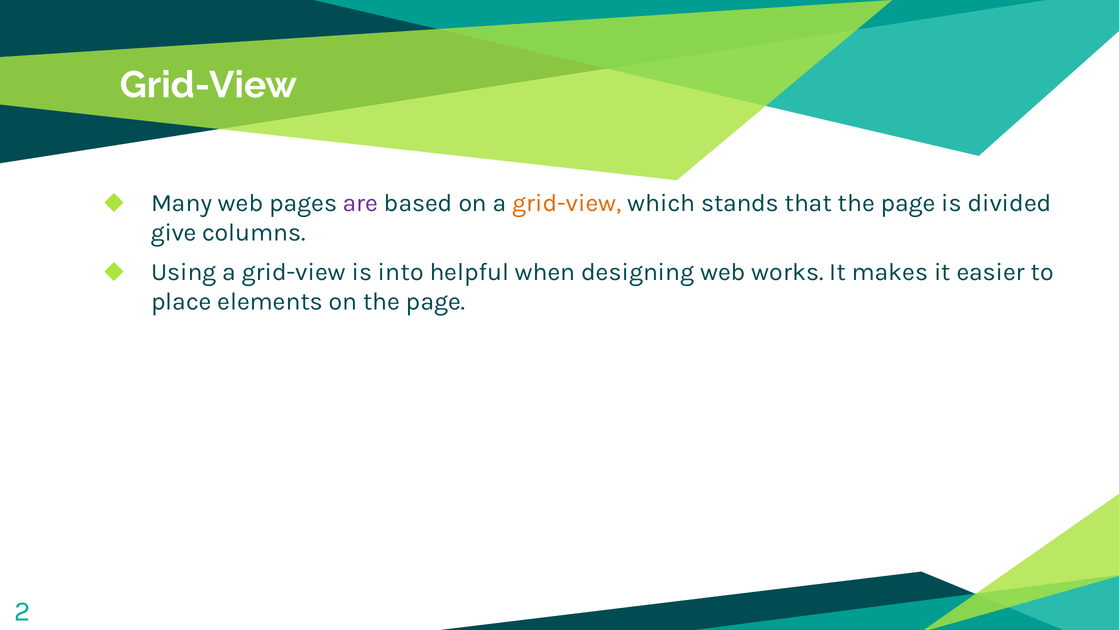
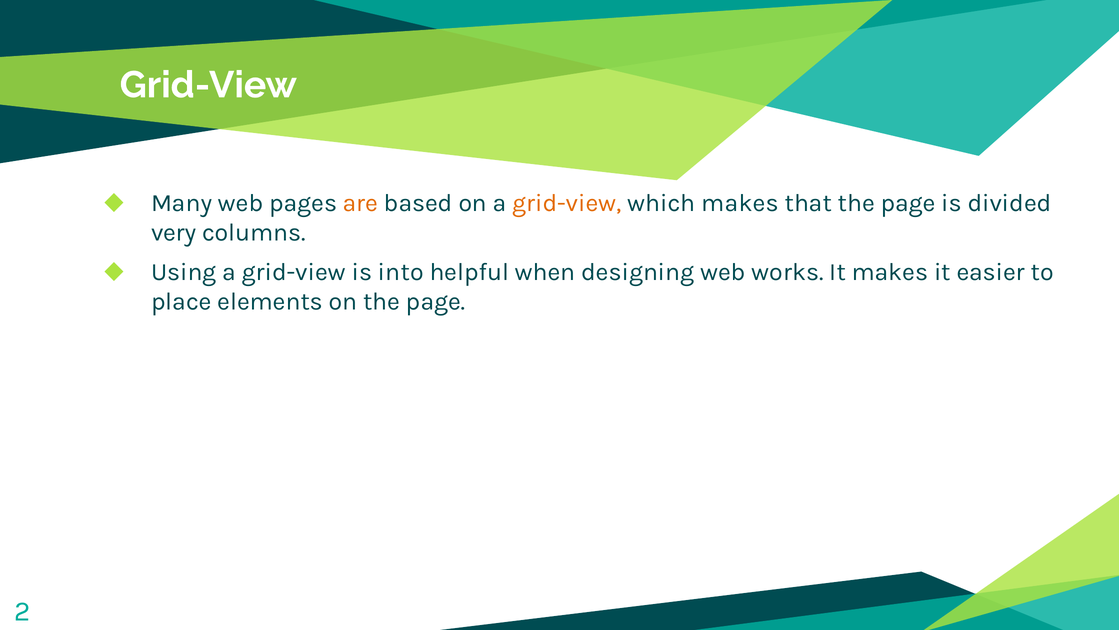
are colour: purple -> orange
which stands: stands -> makes
give: give -> very
